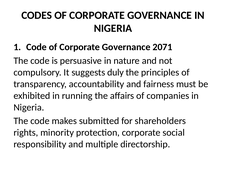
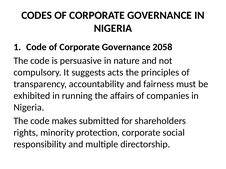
2071: 2071 -> 2058
duly: duly -> acts
